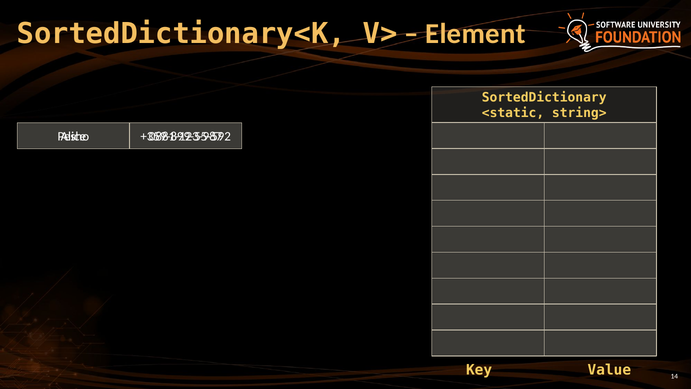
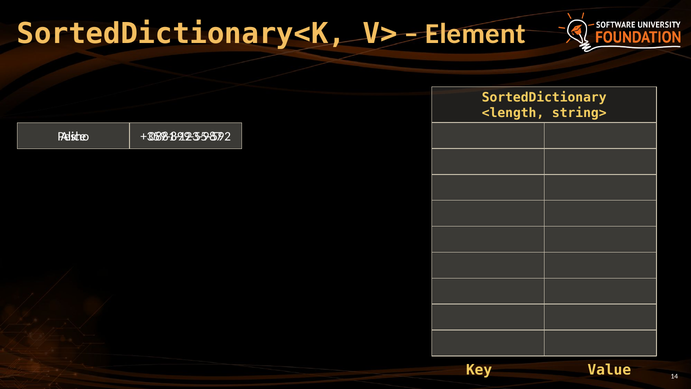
<static: <static -> <length
